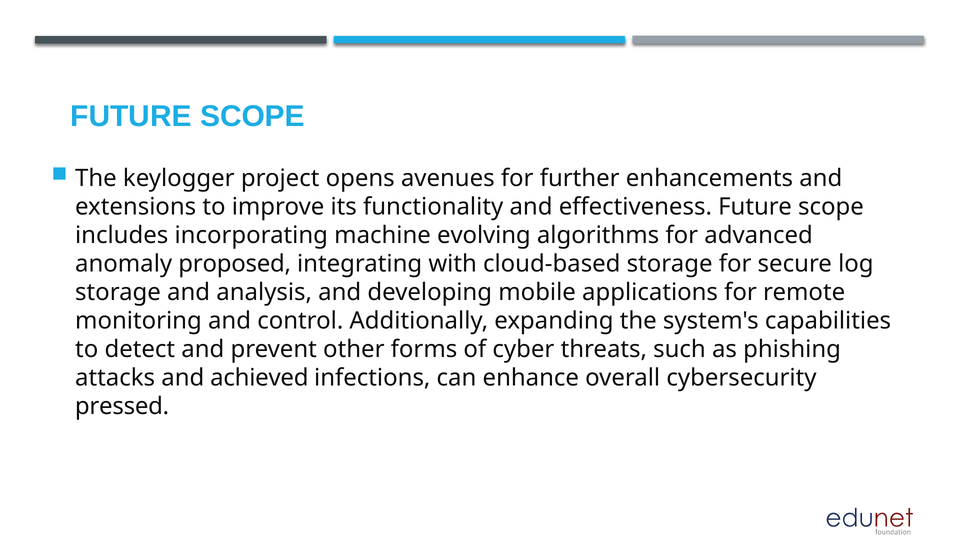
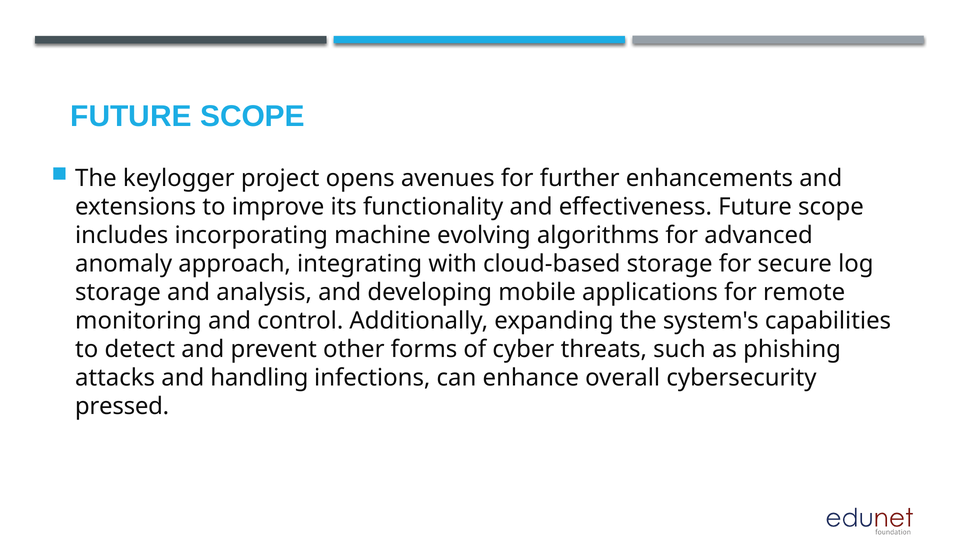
proposed: proposed -> approach
achieved: achieved -> handling
